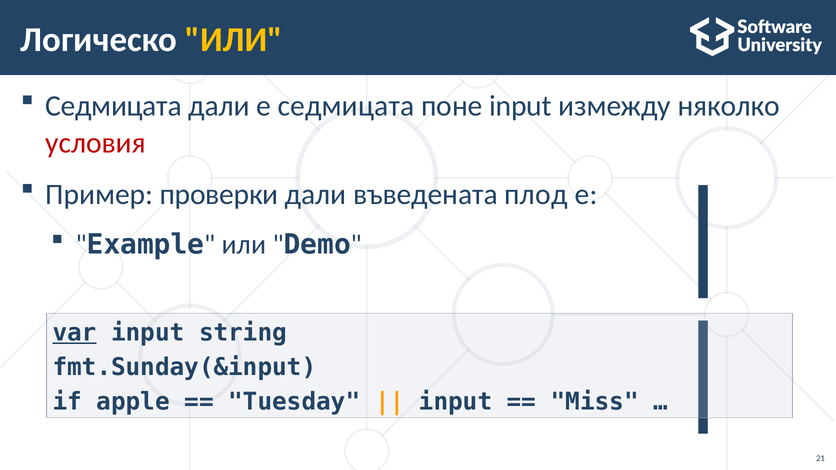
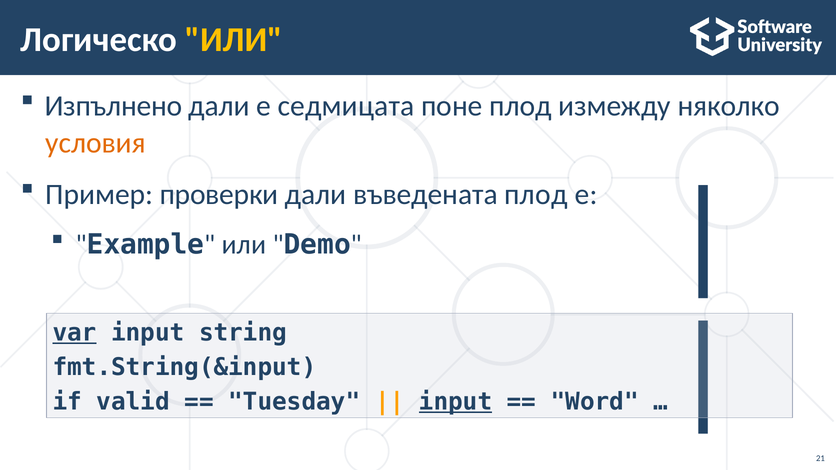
Седмицата at (113, 106): Седмицата -> Изпълнено
поне input: input -> плод
условия colour: red -> orange
fmt.Sunday(&input: fmt.Sunday(&input -> fmt.String(&input
apple: apple -> valid
input at (456, 402) underline: none -> present
Miss: Miss -> Word
